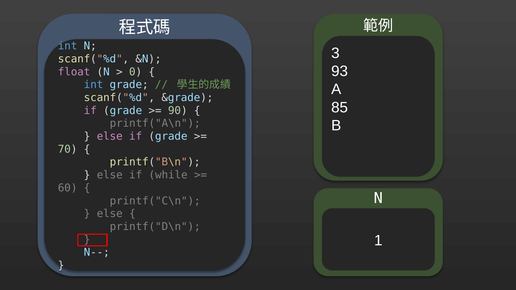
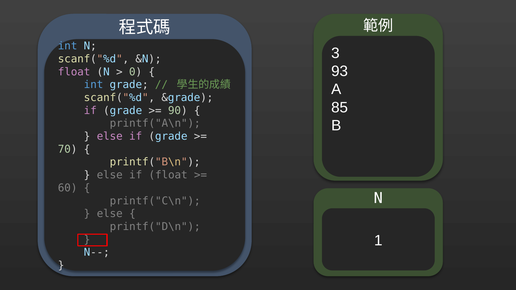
if while: while -> float
